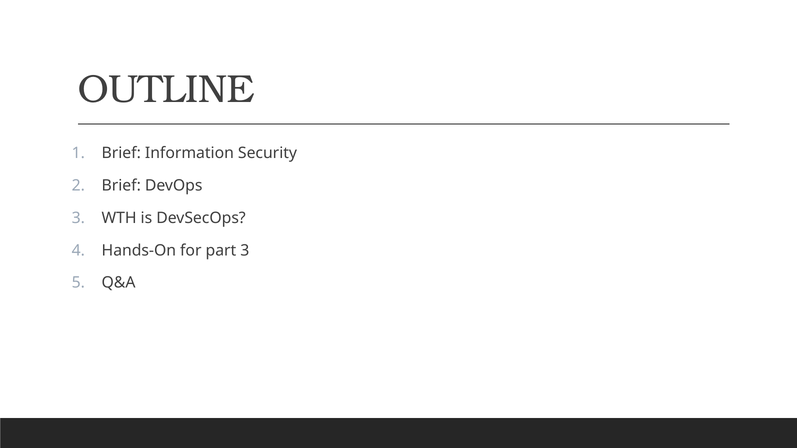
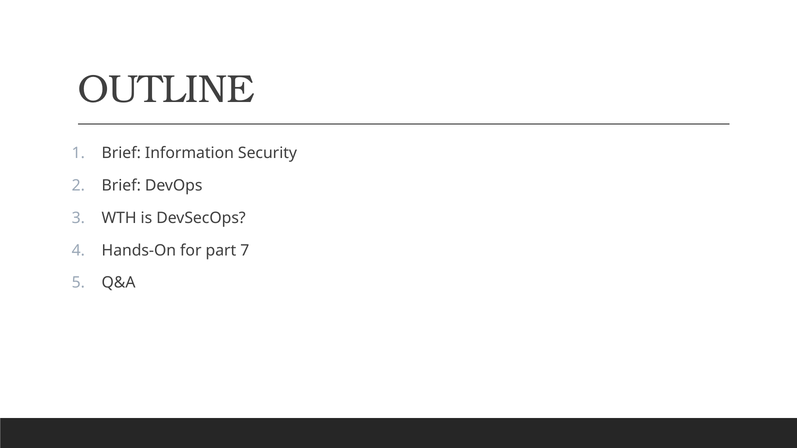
part 3: 3 -> 7
